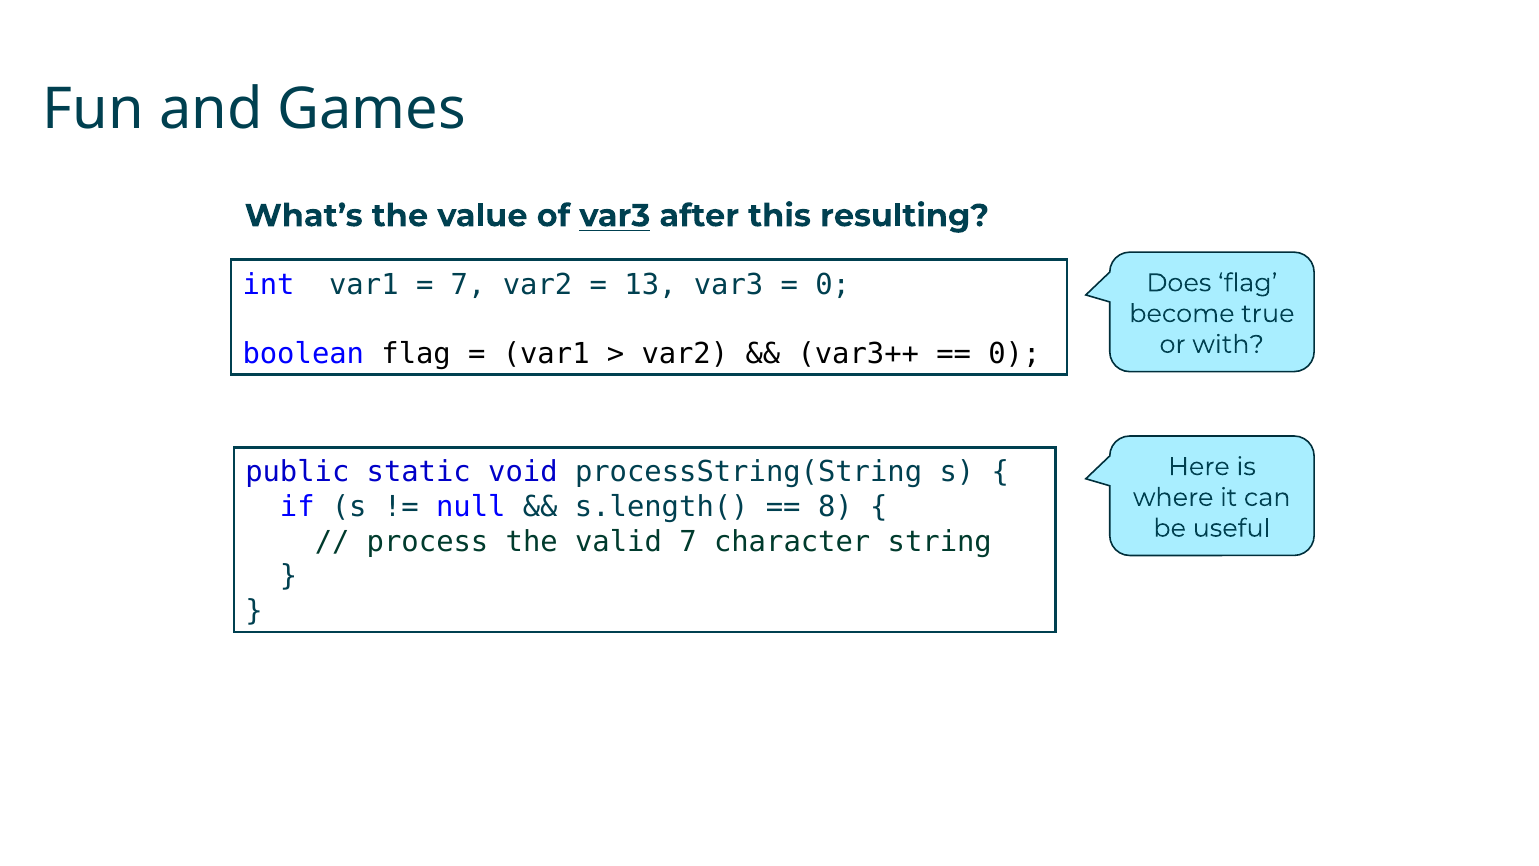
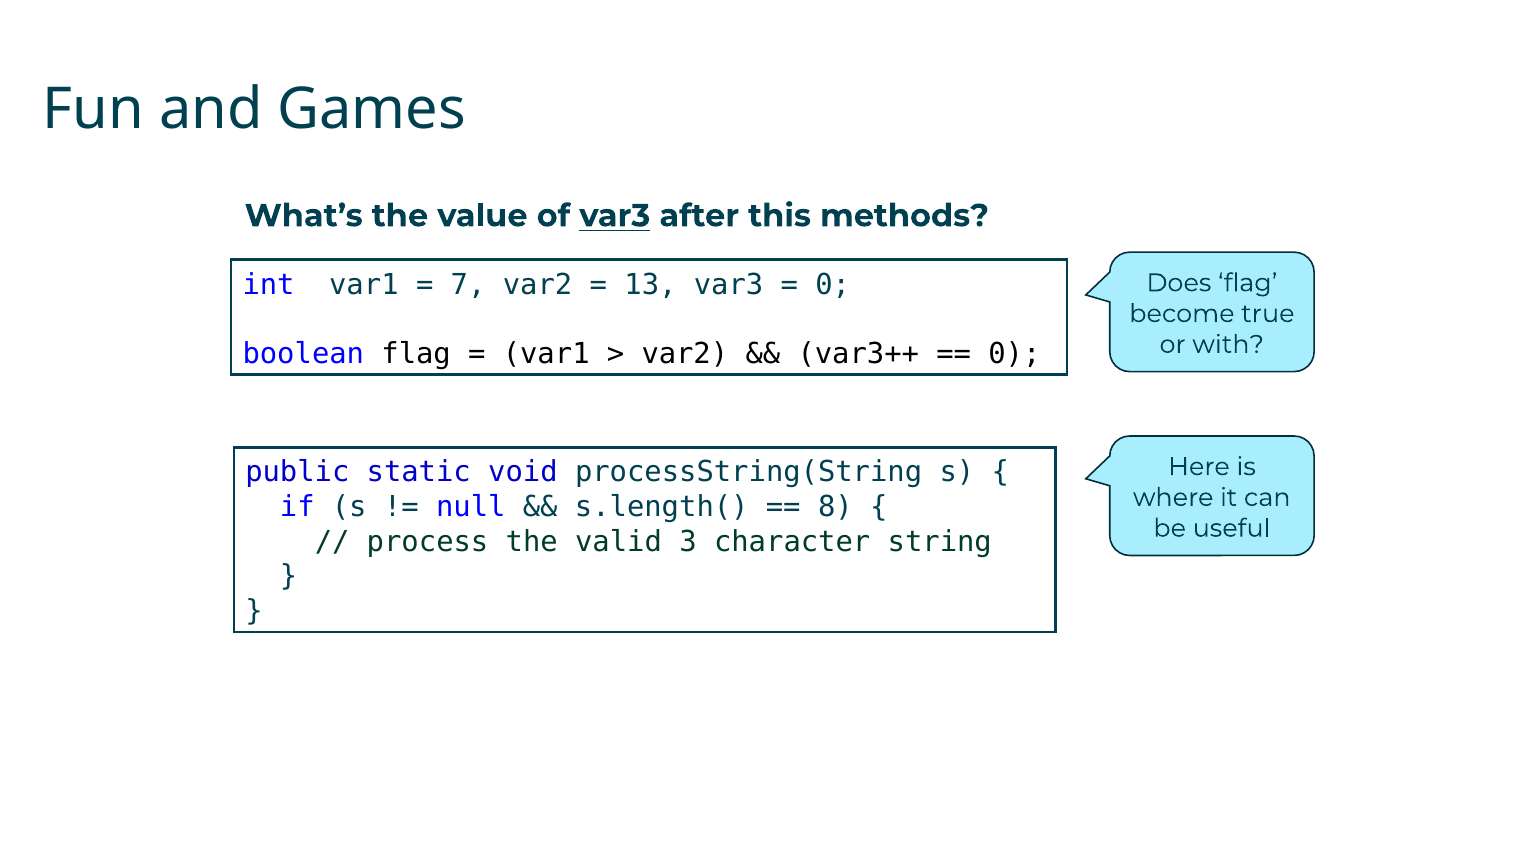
resulting: resulting -> methods
7 at (688, 542): 7 -> 3
